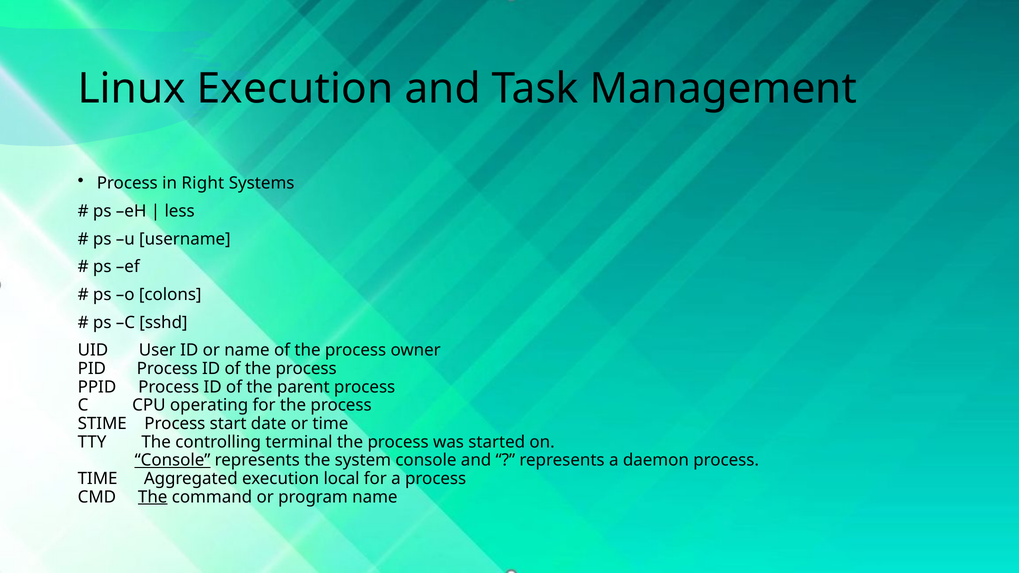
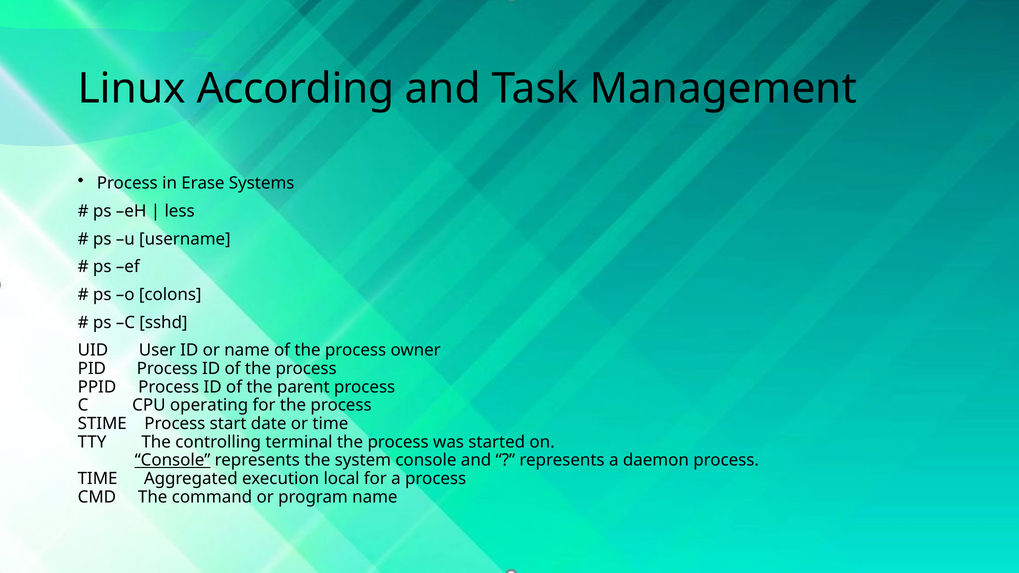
Linux Execution: Execution -> According
Right: Right -> Erase
The at (153, 497) underline: present -> none
